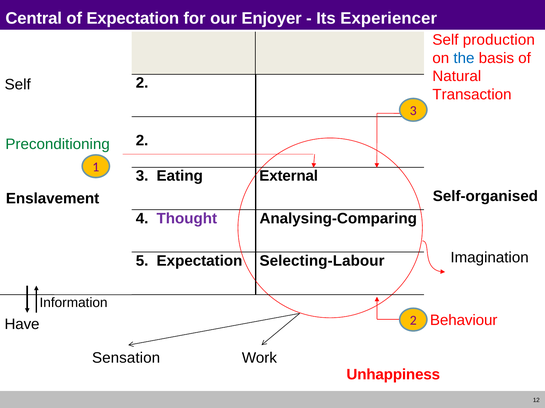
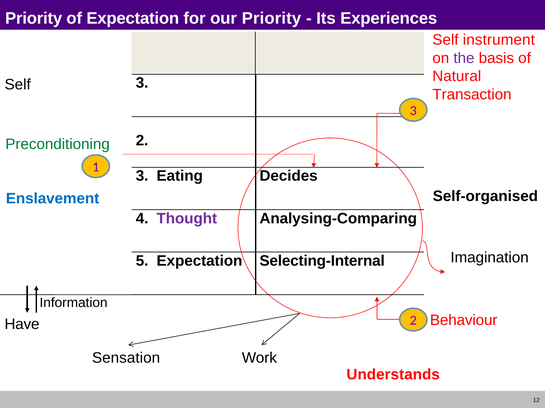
Central at (34, 18): Central -> Priority
our Enjoyer: Enjoyer -> Priority
Experiencer: Experiencer -> Experiences
production: production -> instrument
the colour: blue -> purple
Self 2: 2 -> 3
External: External -> Decides
Enslavement colour: black -> blue
Selecting-Labour: Selecting-Labour -> Selecting-Internal
Unhappiness: Unhappiness -> Understands
